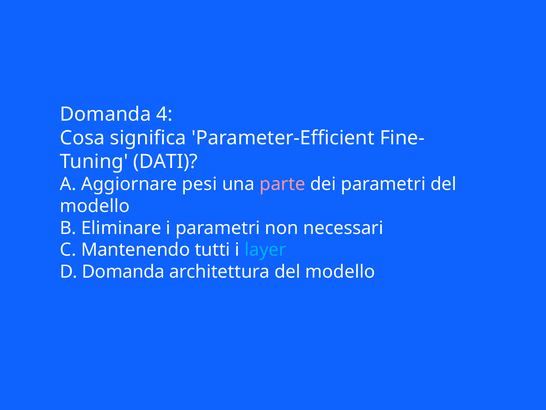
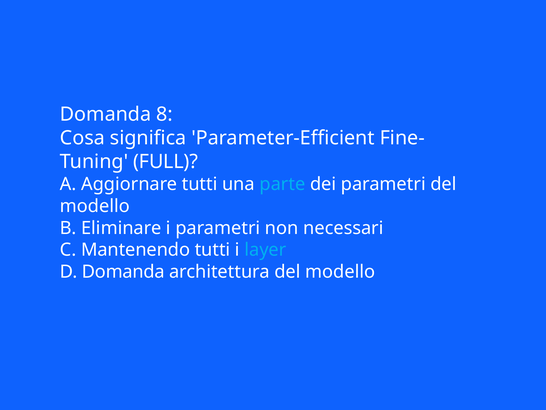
4: 4 -> 8
DATI: DATI -> FULL
Aggiornare pesi: pesi -> tutti
parte colour: pink -> light blue
